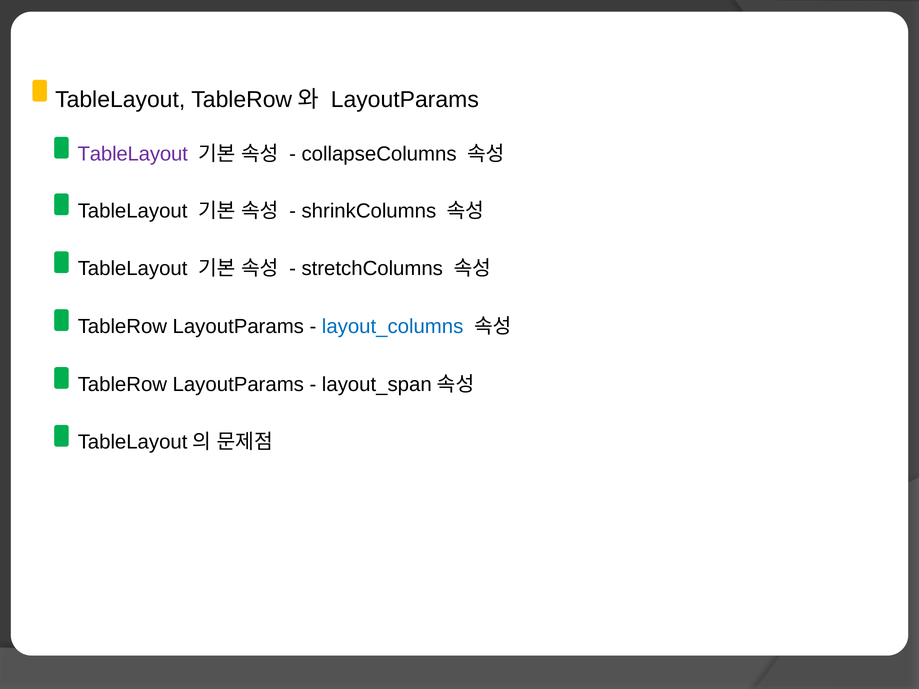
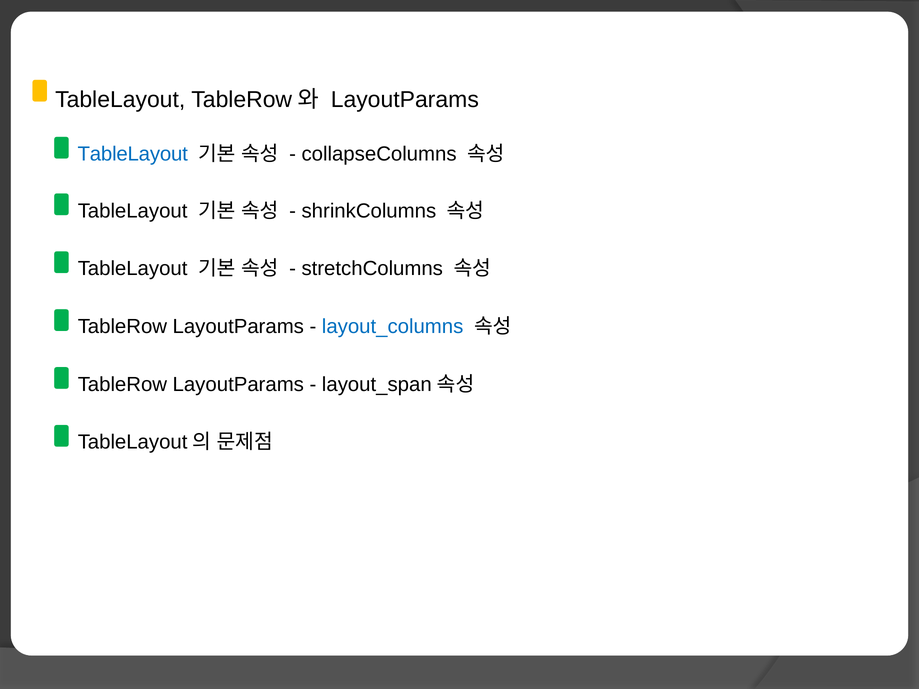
TableLayout at (133, 154) colour: purple -> blue
